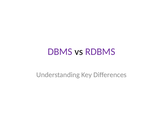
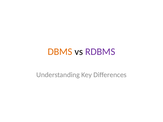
DBMS colour: purple -> orange
